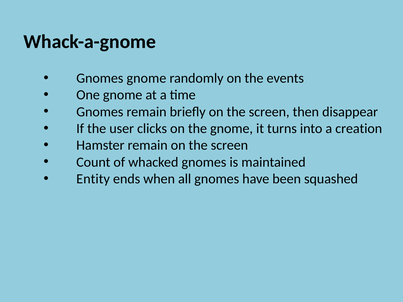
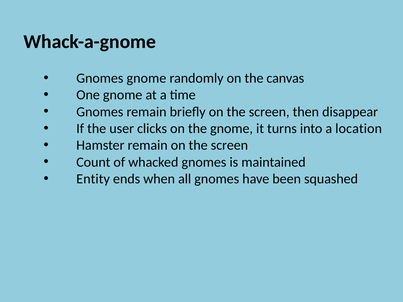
events: events -> canvas
creation: creation -> location
